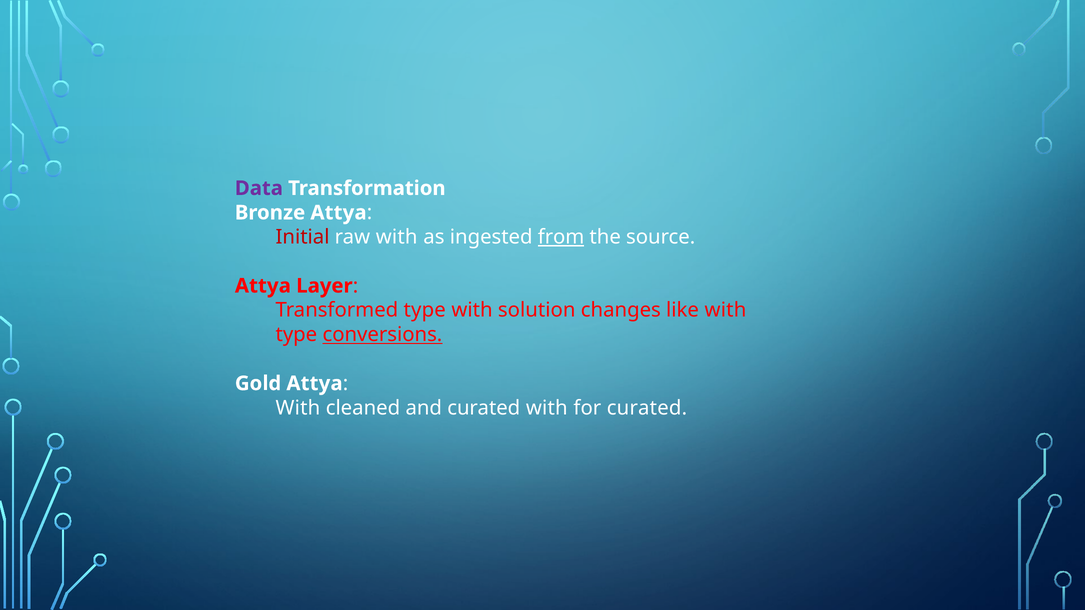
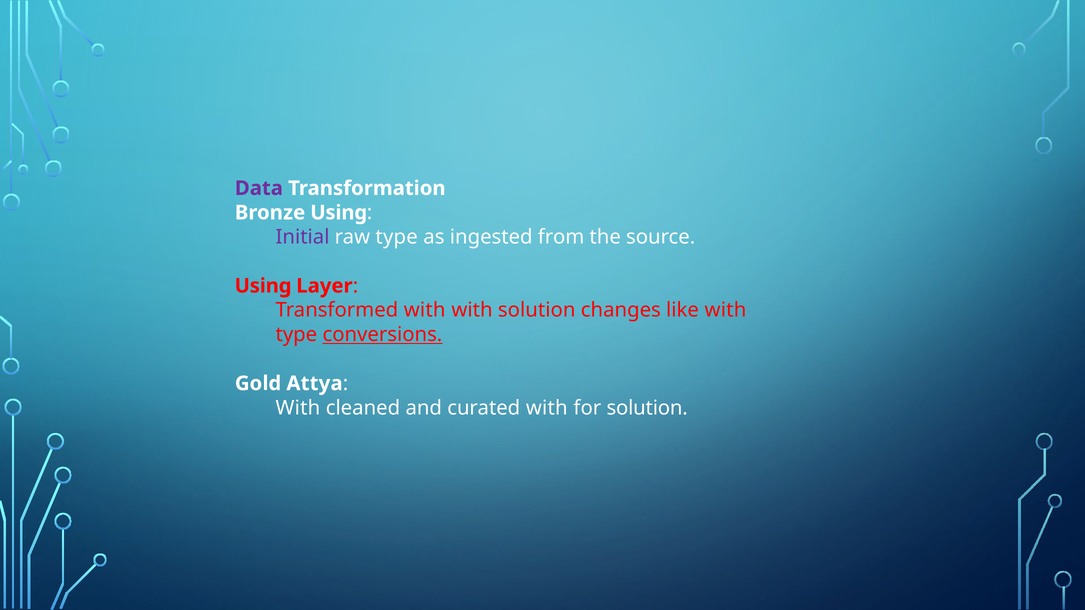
Bronze Attya: Attya -> Using
Initial colour: red -> purple
raw with: with -> type
from underline: present -> none
Attya at (263, 286): Attya -> Using
Transformed type: type -> with
for curated: curated -> solution
